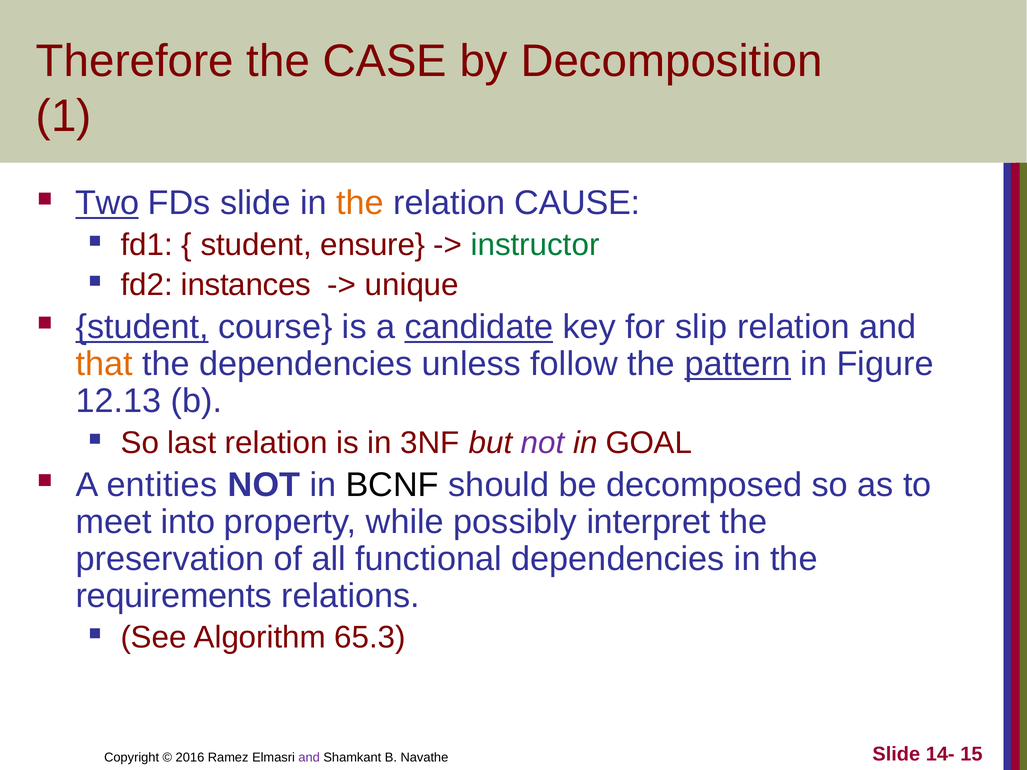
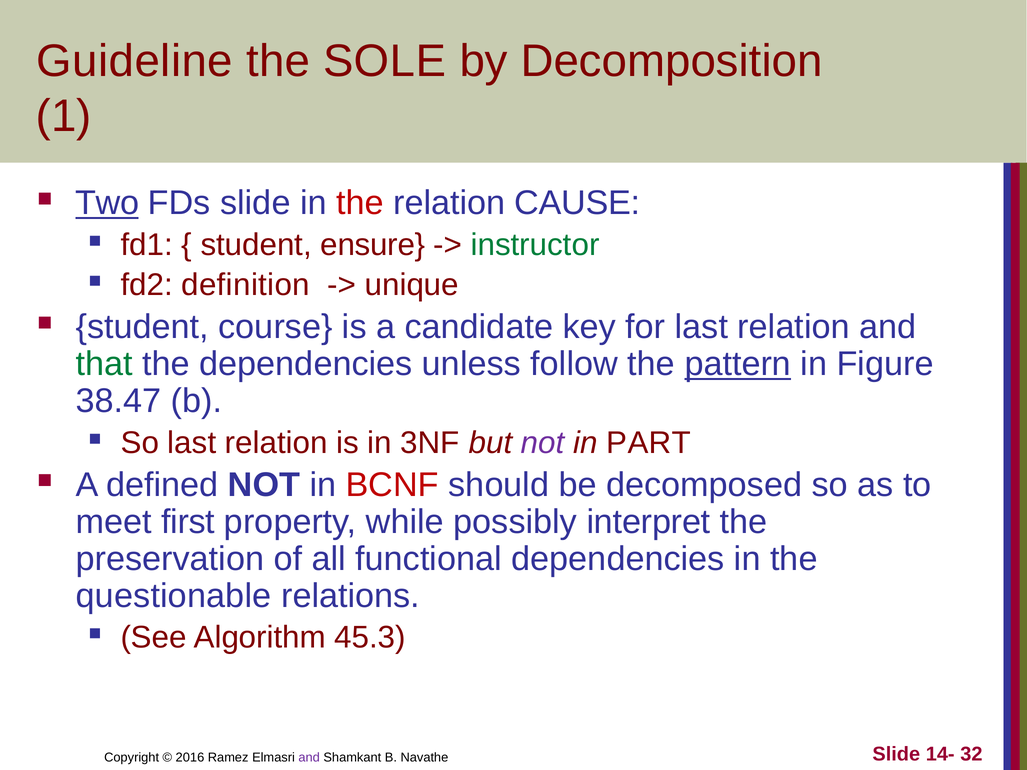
Therefore: Therefore -> Guideline
CASE: CASE -> SOLE
the at (360, 203) colour: orange -> red
instances: instances -> definition
student at (142, 327) underline: present -> none
candidate underline: present -> none
for slip: slip -> last
that colour: orange -> green
12.13: 12.13 -> 38.47
GOAL: GOAL -> PART
entities: entities -> defined
BCNF colour: black -> red
into: into -> first
requirements: requirements -> questionable
65.3: 65.3 -> 45.3
15: 15 -> 32
